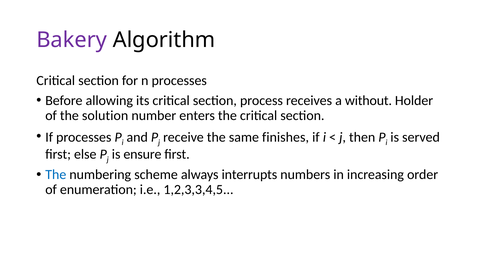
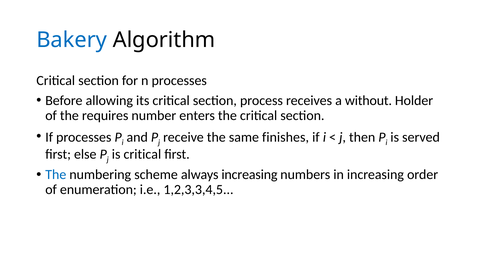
Bakery colour: purple -> blue
solution: solution -> requires
is ensure: ensure -> critical
always interrupts: interrupts -> increasing
